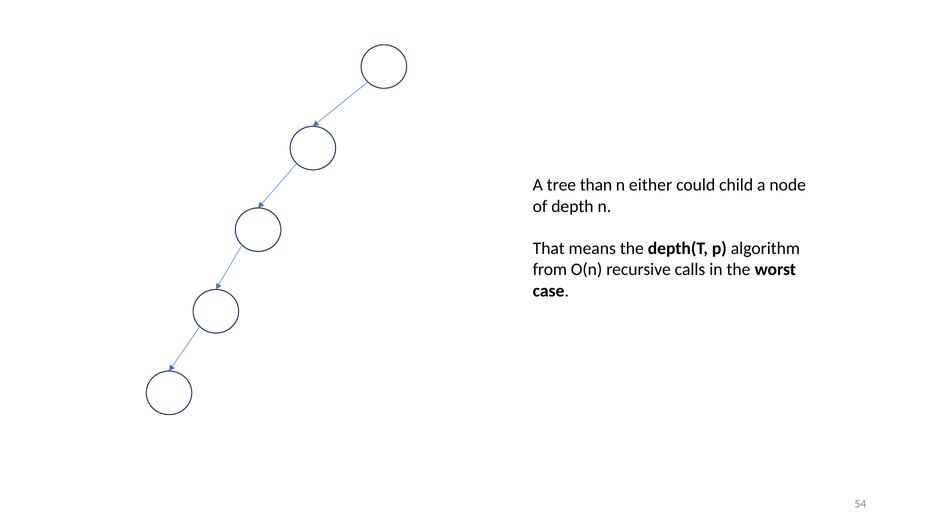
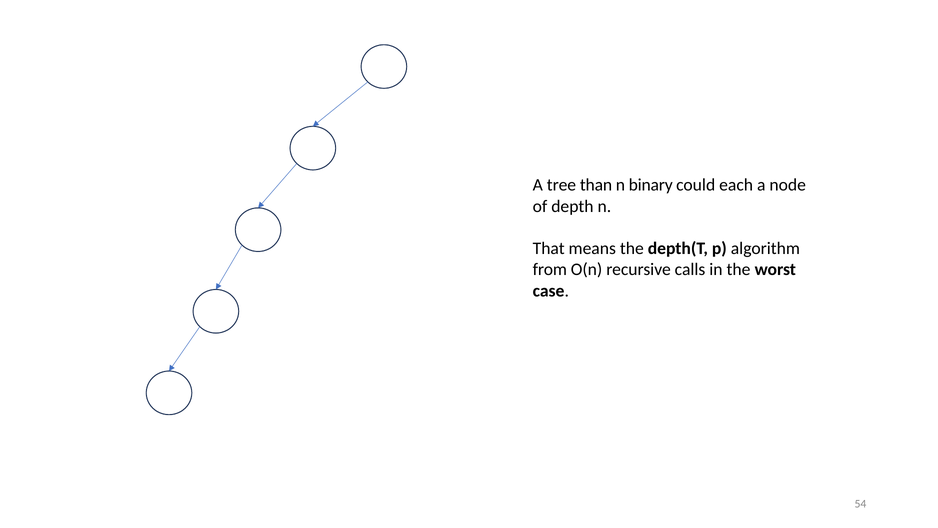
either: either -> binary
child: child -> each
